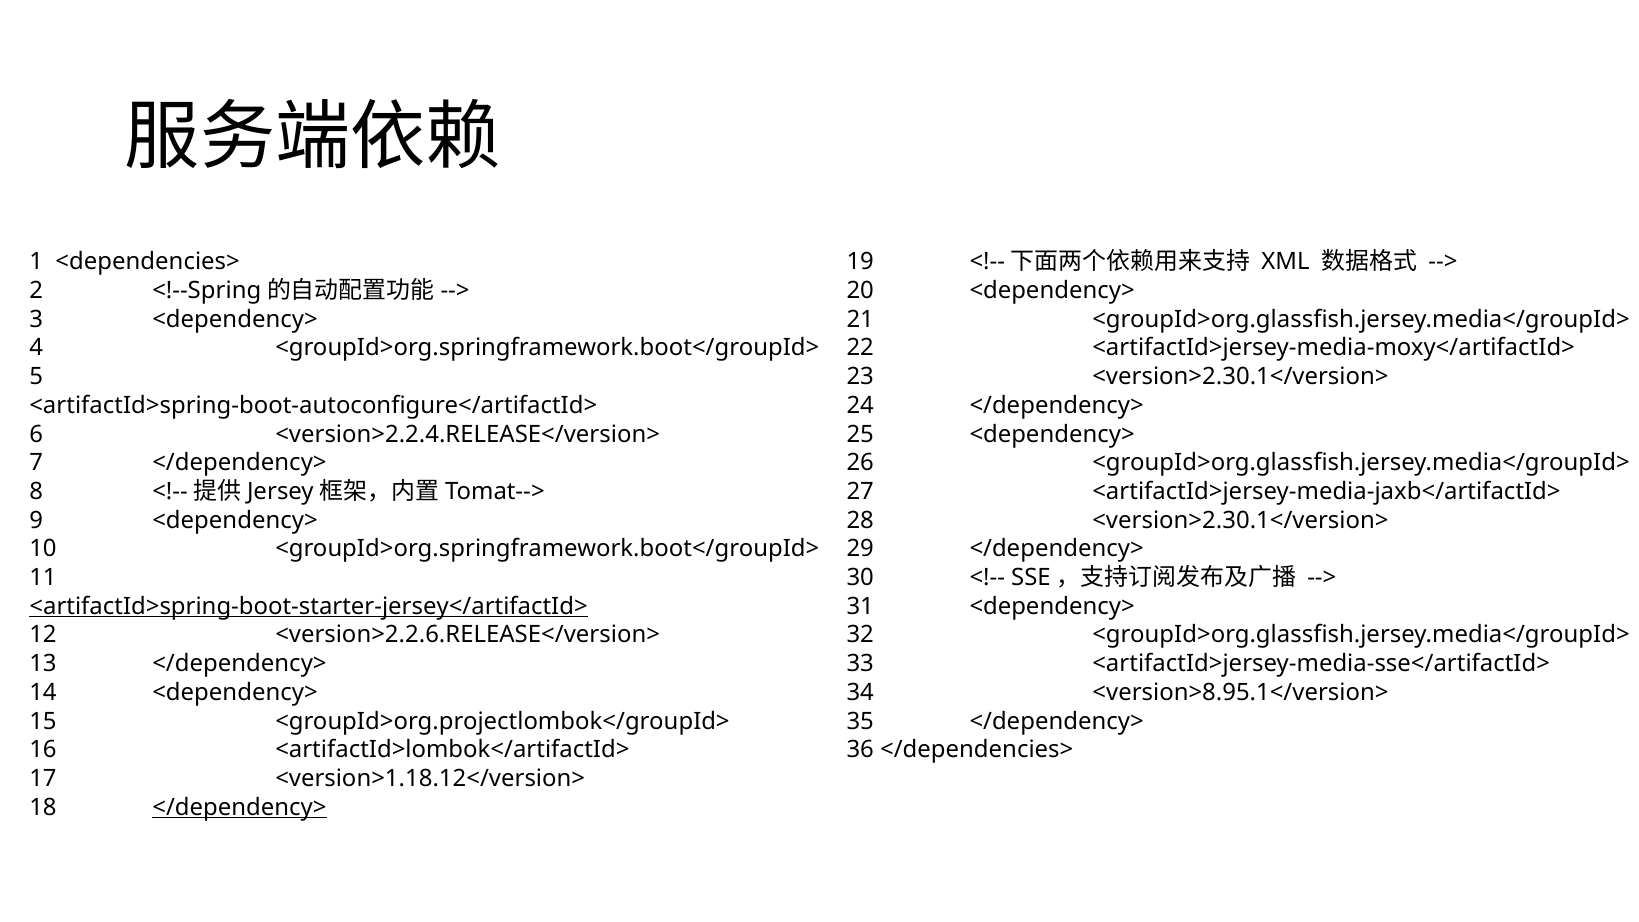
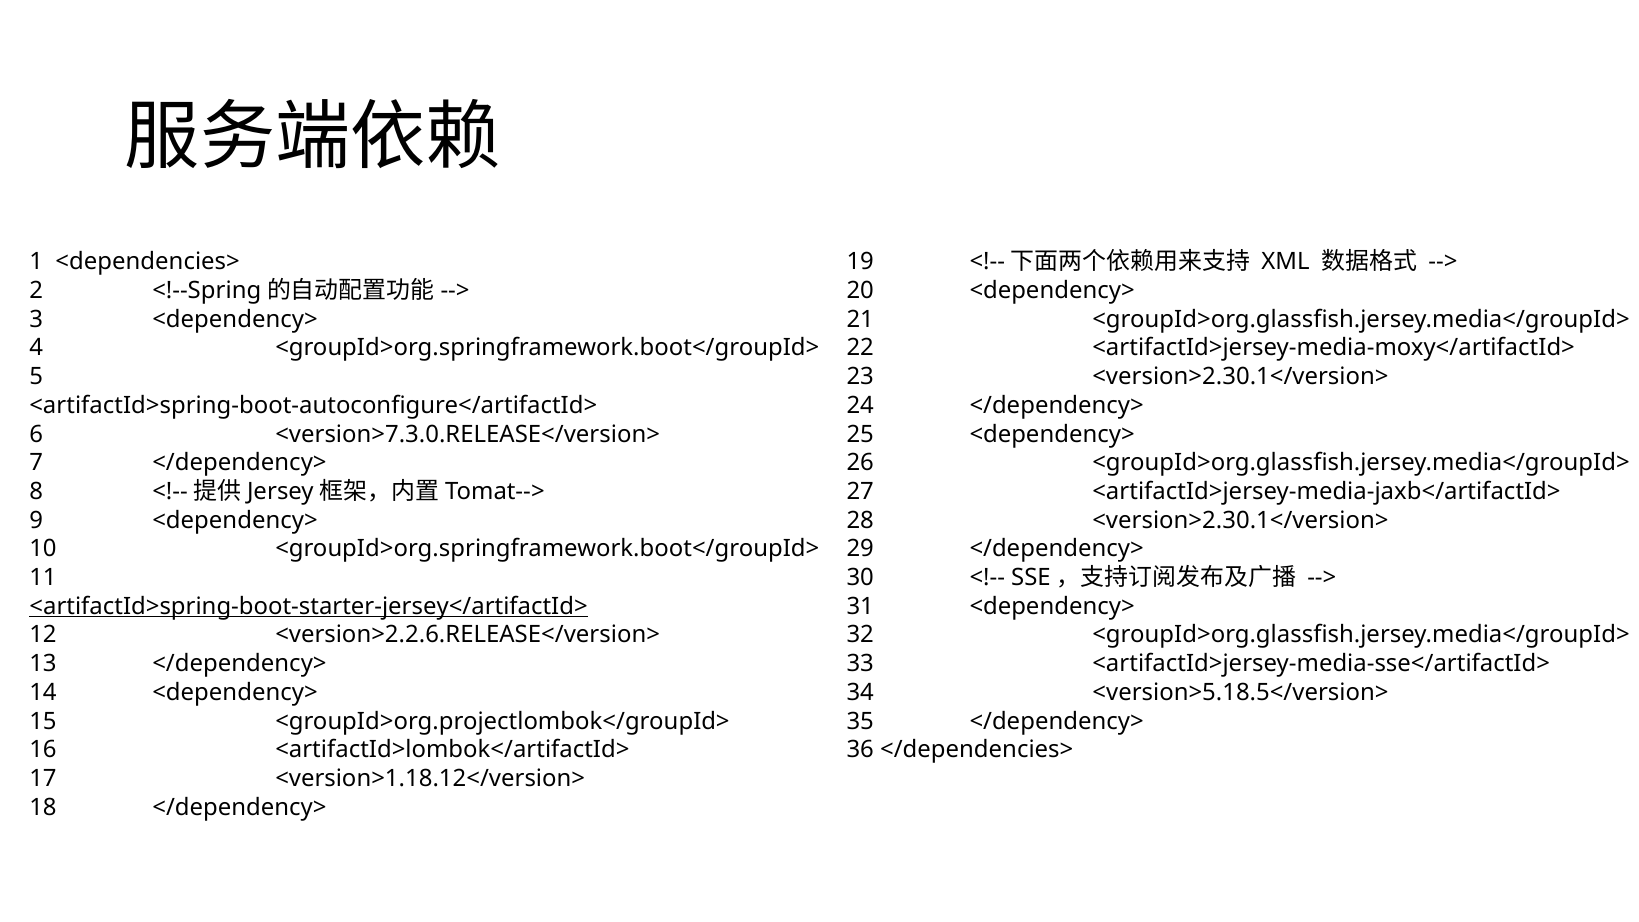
<version>2.2.4.RELEASE</version>: <version>2.2.4.RELEASE</version> -> <version>7.3.0.RELEASE</version>
<version>8.95.1</version>: <version>8.95.1</version> -> <version>5.18.5</version>
</dependency> at (239, 807) underline: present -> none
